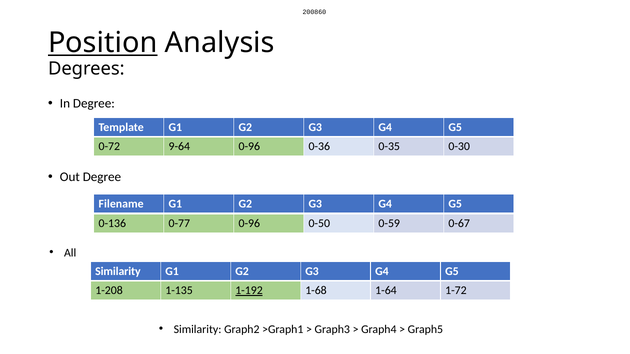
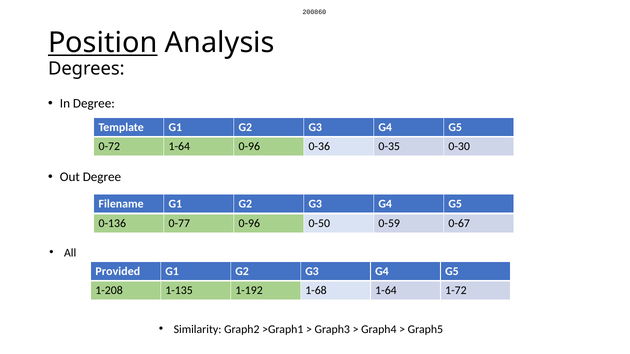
0-72 9-64: 9-64 -> 1-64
Similarity at (118, 272): Similarity -> Provided
1-192 underline: present -> none
